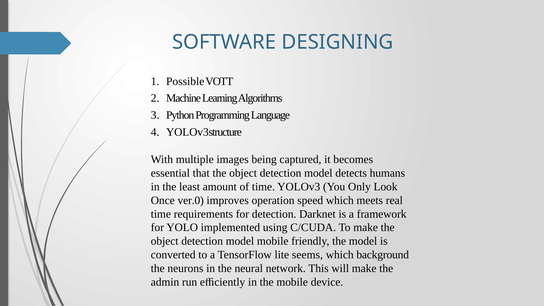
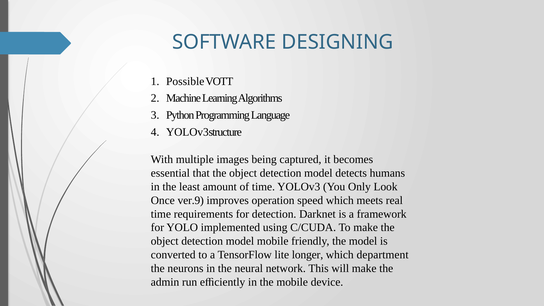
ver.0: ver.0 -> ver.9
seems: seems -> longer
background: background -> department
